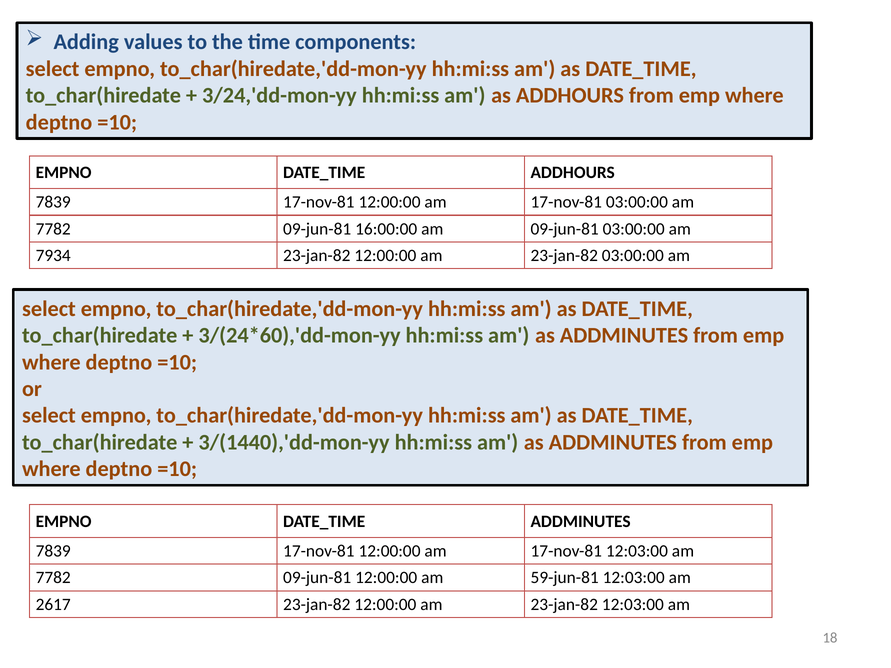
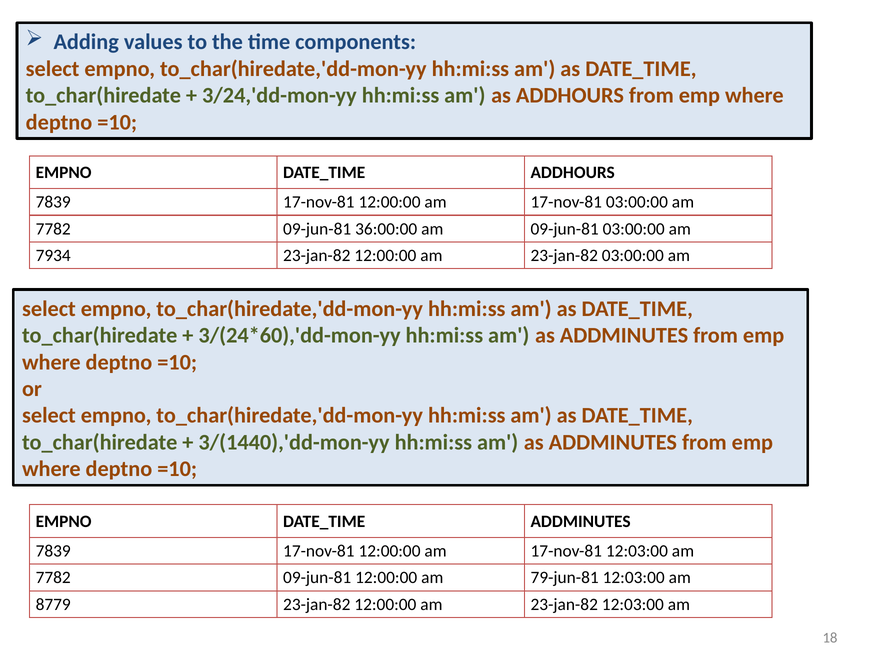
16:00:00: 16:00:00 -> 36:00:00
59-jun-81: 59-jun-81 -> 79-jun-81
2617: 2617 -> 8779
